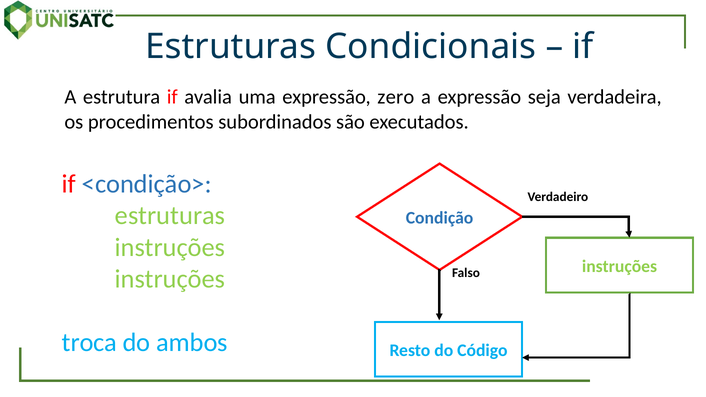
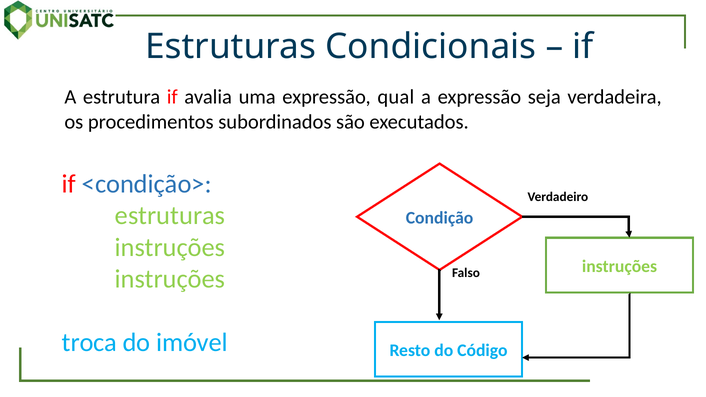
zero: zero -> qual
ambos: ambos -> imóvel
